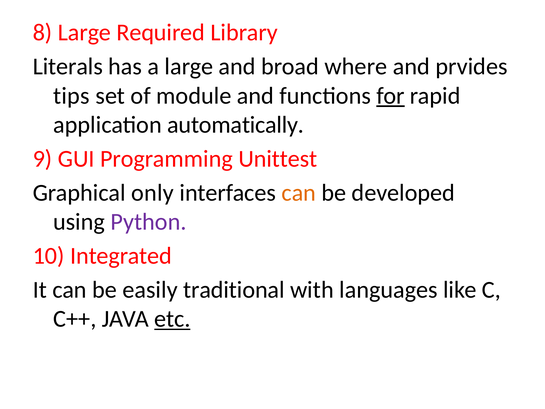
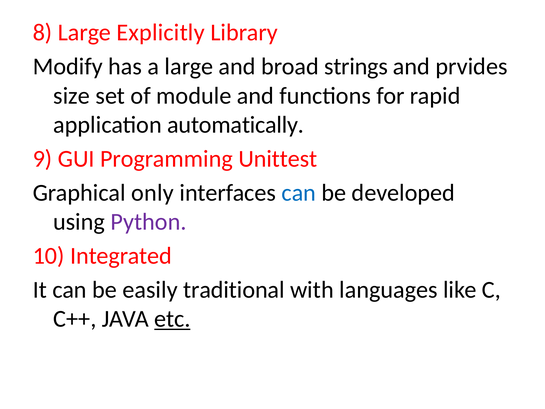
Required: Required -> Explicitly
Literals: Literals -> Modify
where: where -> strings
tips: tips -> size
for underline: present -> none
can at (299, 193) colour: orange -> blue
